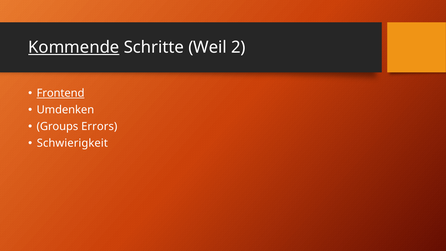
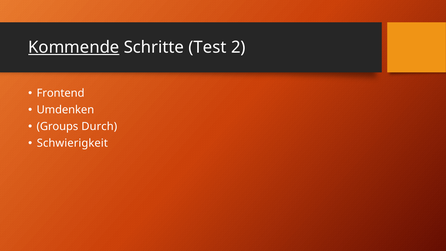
Weil: Weil -> Test
Frontend underline: present -> none
Errors: Errors -> Durch
